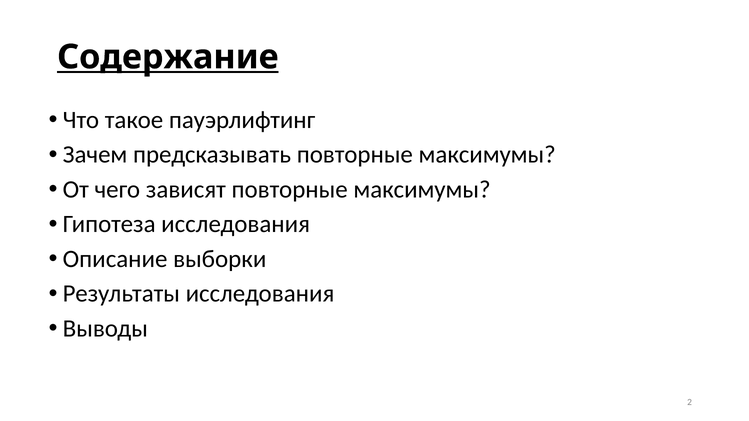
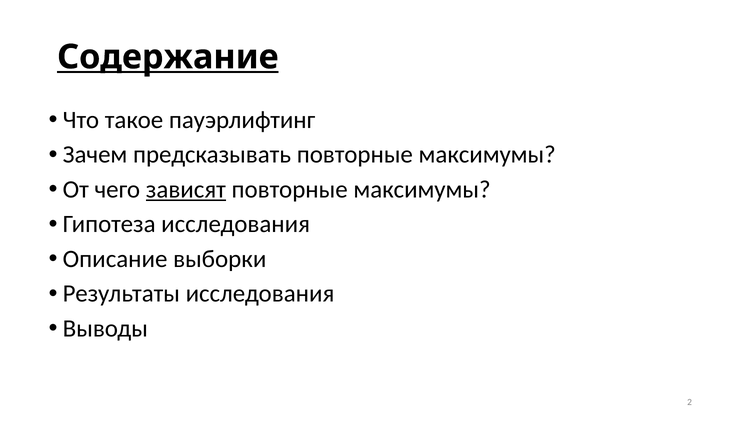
зависят underline: none -> present
